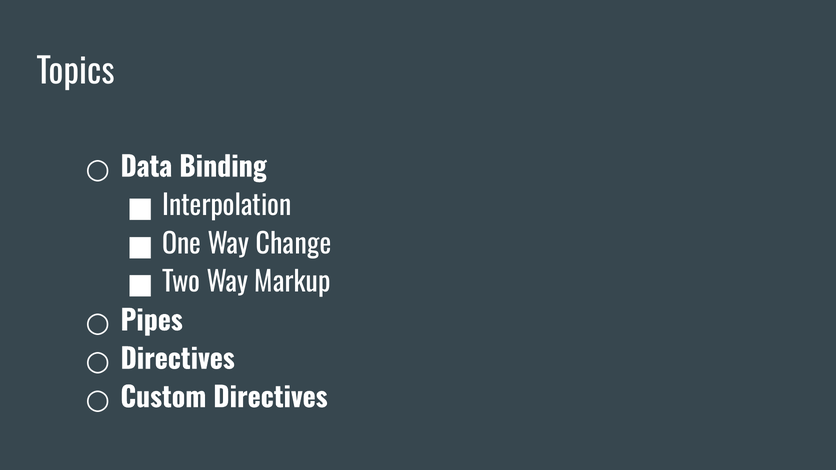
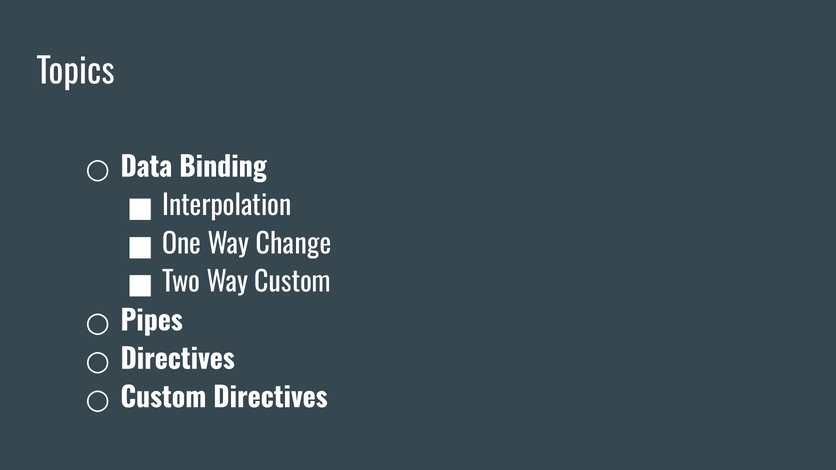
Way Markup: Markup -> Custom
